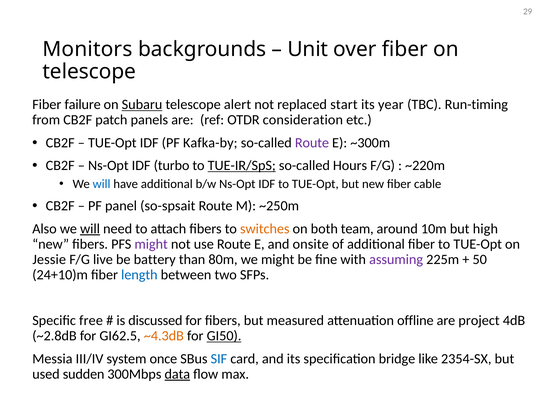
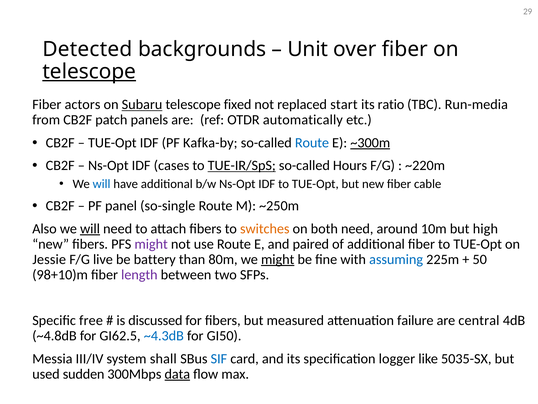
Monitors: Monitors -> Detected
telescope at (89, 72) underline: none -> present
failure: failure -> actors
alert: alert -> fixed
year: year -> ratio
Run-timing: Run-timing -> Run-media
consideration: consideration -> automatically
Route at (312, 143) colour: purple -> blue
~300m underline: none -> present
turbo: turbo -> cases
so-spsait: so-spsait -> so-single
both team: team -> need
onsite: onsite -> paired
might at (278, 259) underline: none -> present
assuming colour: purple -> blue
24+10)m: 24+10)m -> 98+10)m
length colour: blue -> purple
offline: offline -> failure
project: project -> central
~2.8dB: ~2.8dB -> ~4.8dB
~4.3dB colour: orange -> blue
GI50 underline: present -> none
once: once -> shall
bridge: bridge -> logger
2354-SX: 2354-SX -> 5035-SX
